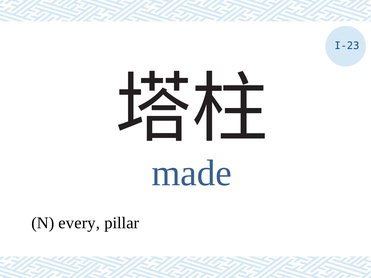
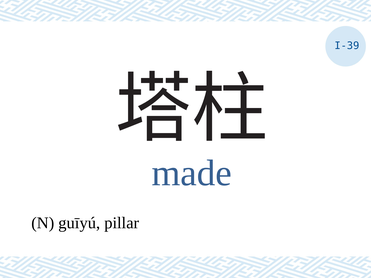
I-23: I-23 -> I-39
every: every -> guīyú
